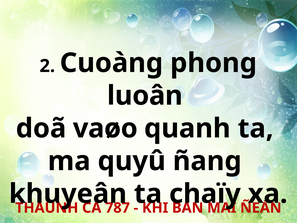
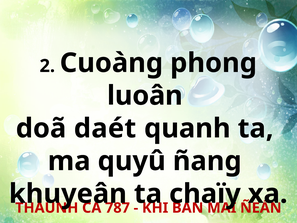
vaøo: vaøo -> daét
